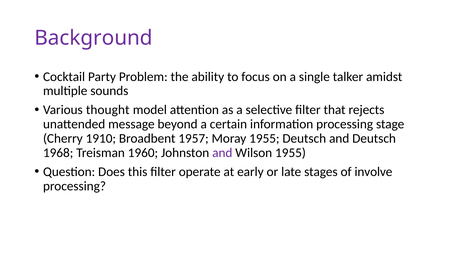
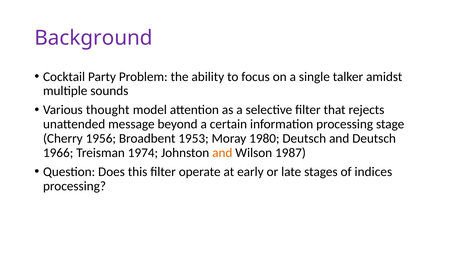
1910: 1910 -> 1956
1957: 1957 -> 1953
Moray 1955: 1955 -> 1980
1968: 1968 -> 1966
1960: 1960 -> 1974
and at (222, 153) colour: purple -> orange
Wilson 1955: 1955 -> 1987
involve: involve -> indices
